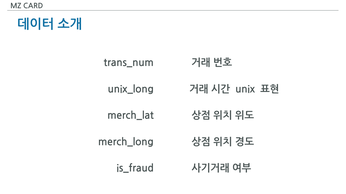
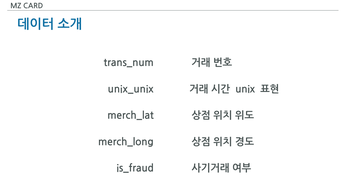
unix_long: unix_long -> unix_unix
